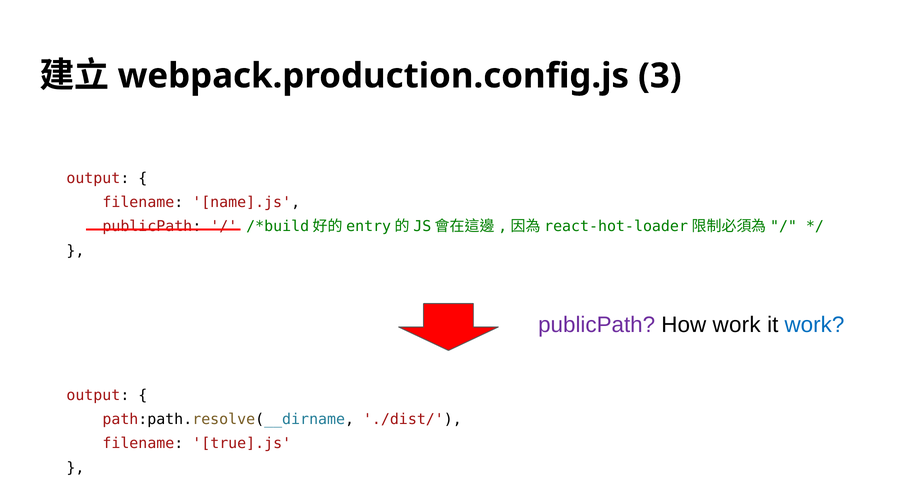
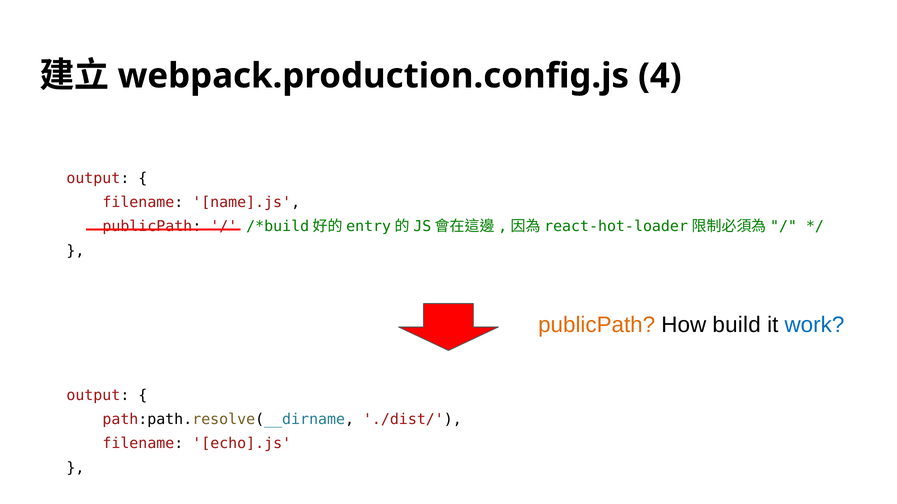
3: 3 -> 4
publicPath at (597, 325) colour: purple -> orange
How work: work -> build
true].js: true].js -> echo].js
